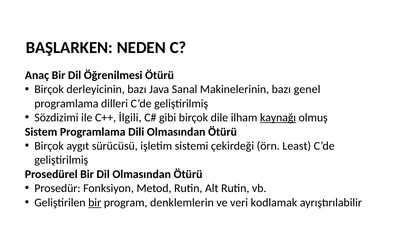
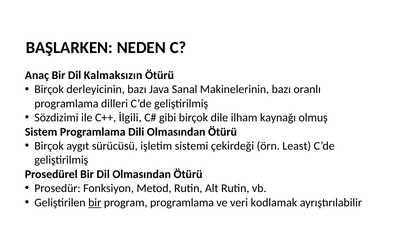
Öğrenilmesi: Öğrenilmesi -> Kalmaksızın
genel: genel -> oranlı
kaynağı underline: present -> none
program denklemlerin: denklemlerin -> programlama
